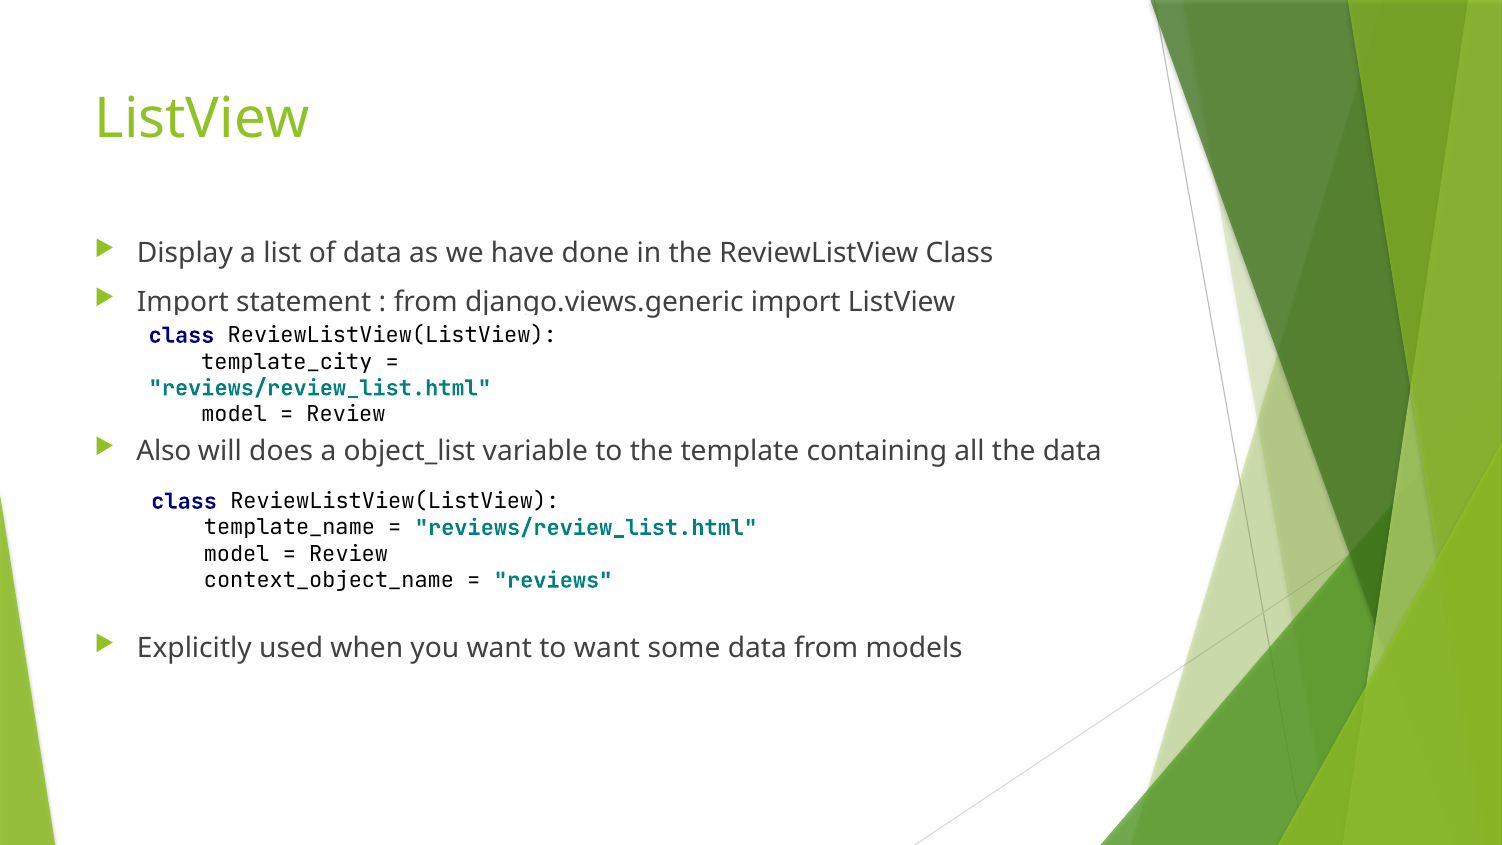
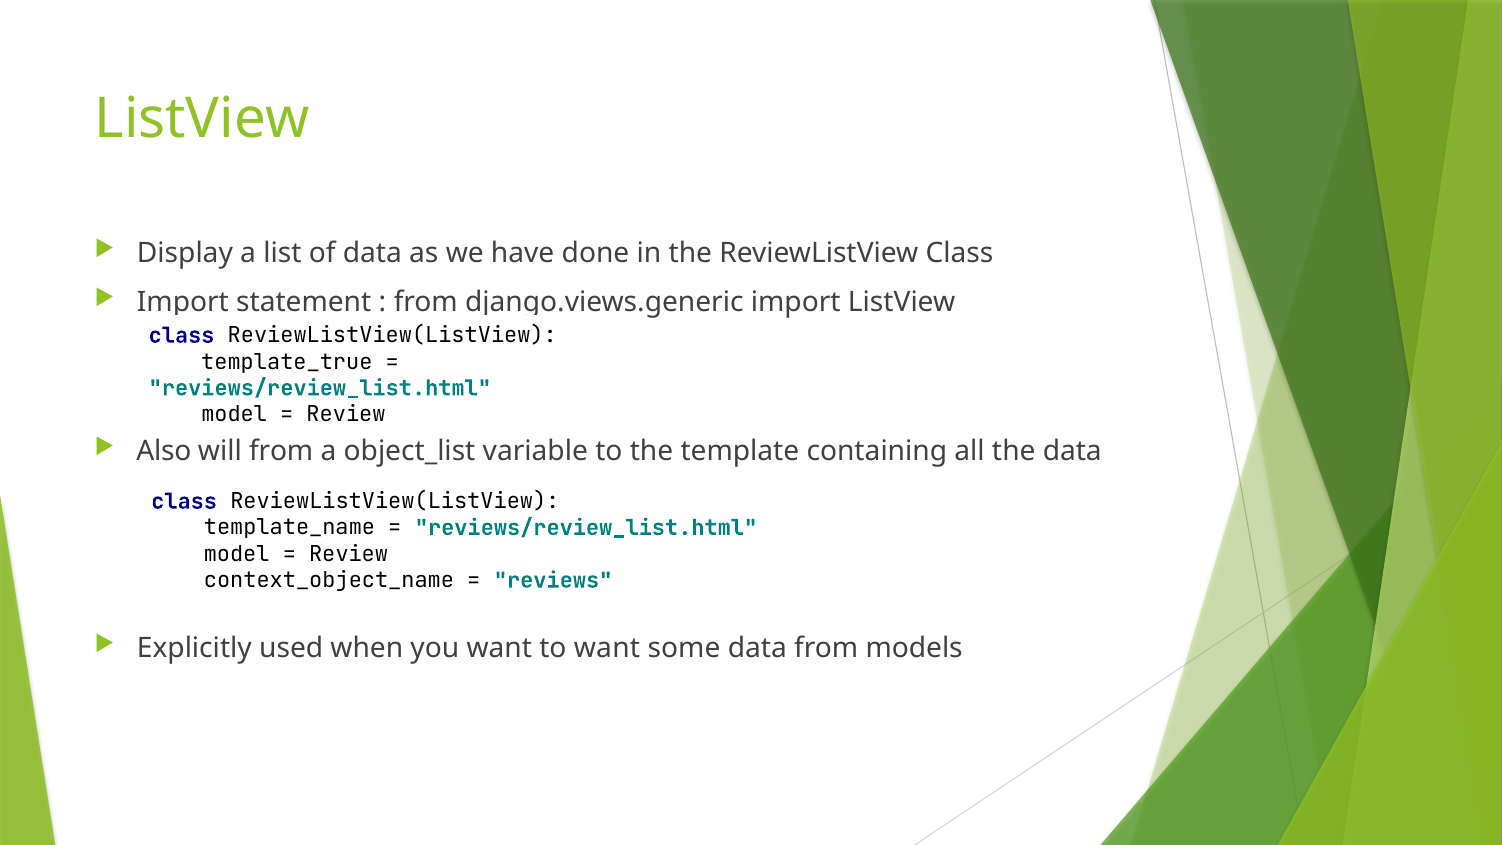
template_city: template_city -> template_true
will does: does -> from
